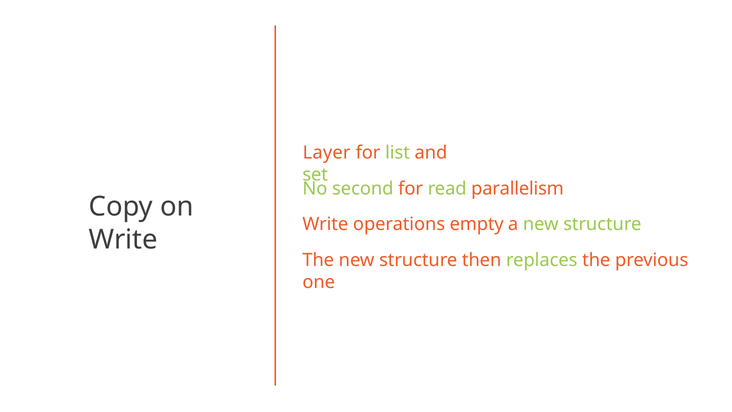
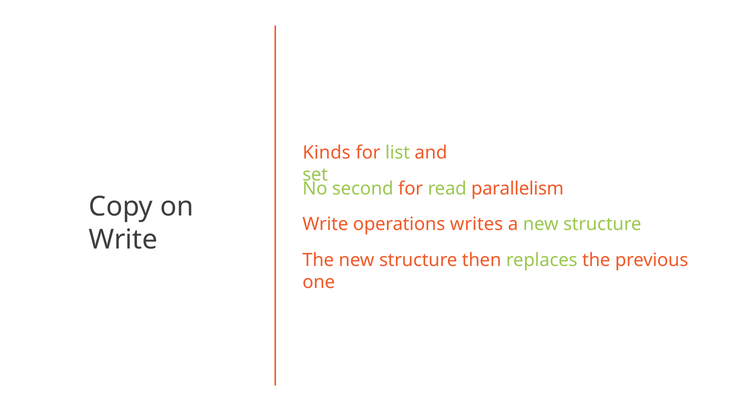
Layer: Layer -> Kinds
empty: empty -> writes
